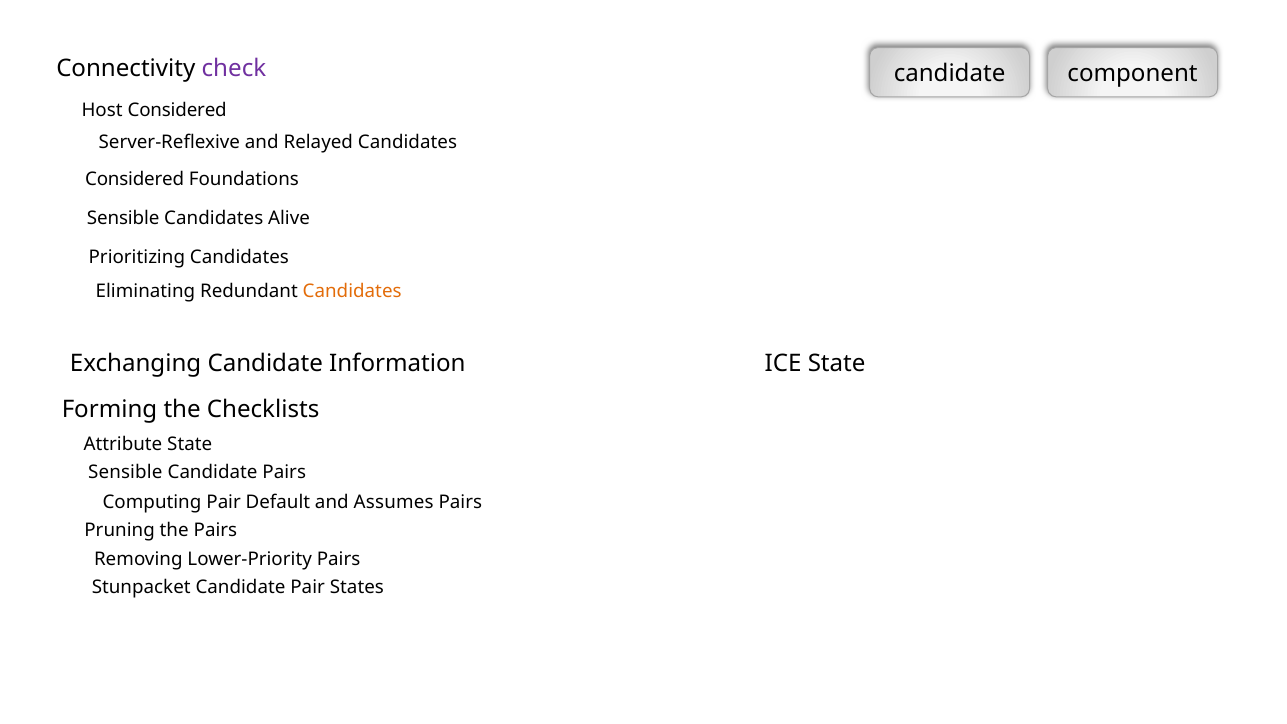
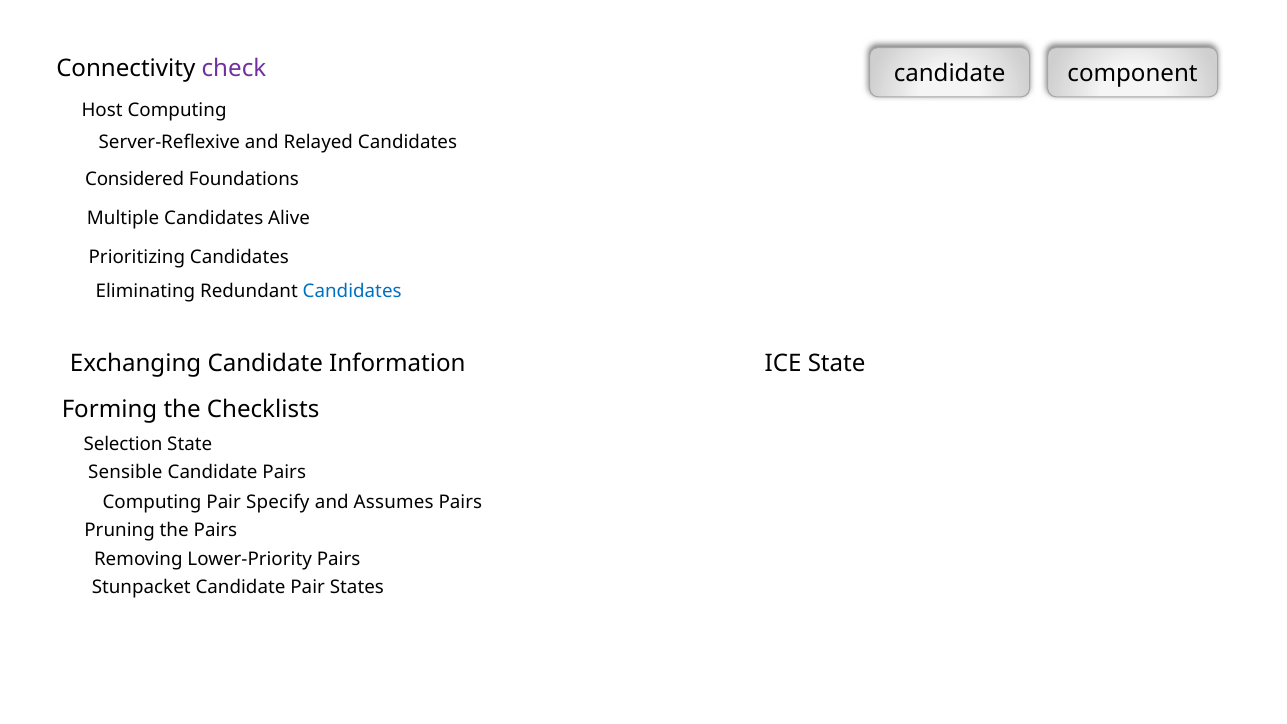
Host Considered: Considered -> Computing
Sensible at (123, 218): Sensible -> Multiple
Candidates at (352, 291) colour: orange -> blue
Attribute: Attribute -> Selection
Default: Default -> Specify
